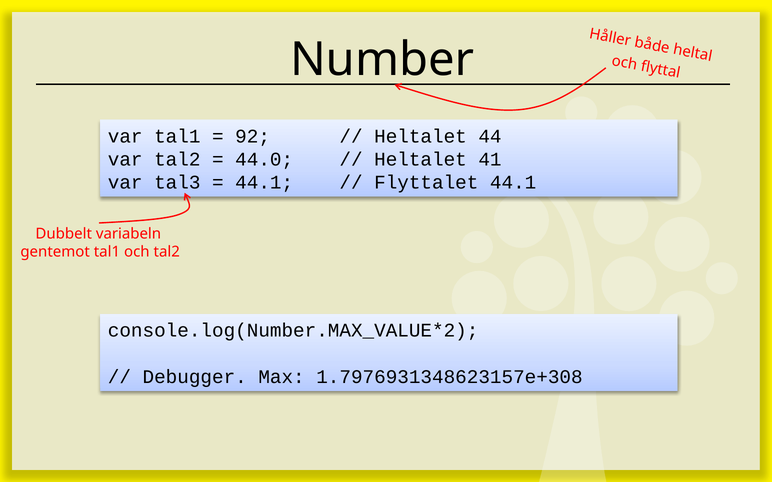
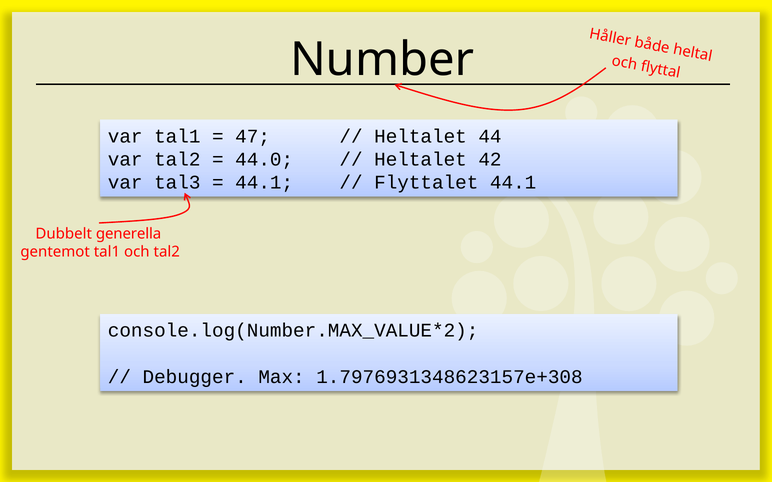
92: 92 -> 47
41: 41 -> 42
variabeln: variabeln -> generella
